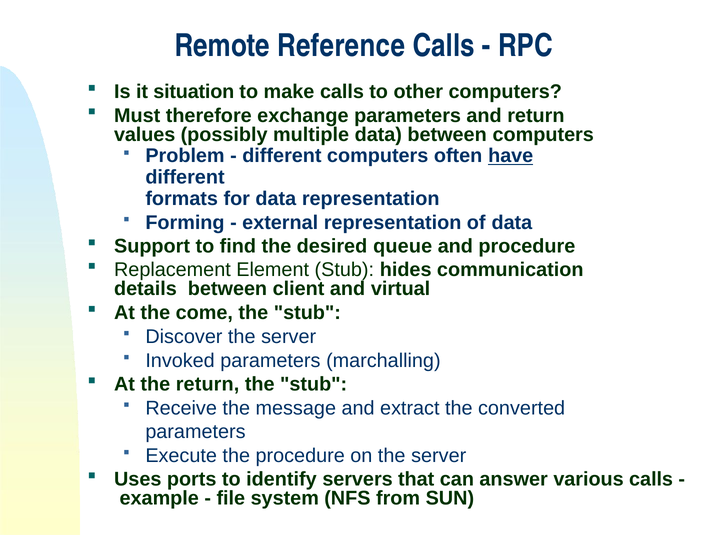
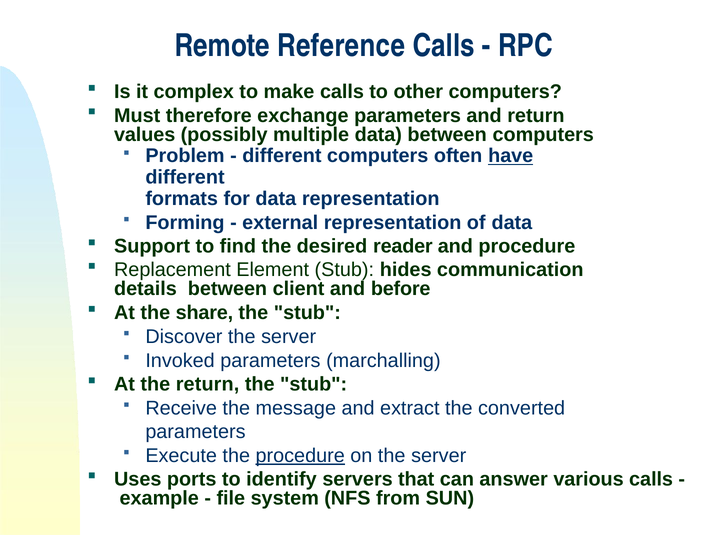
situation: situation -> complex
queue: queue -> reader
virtual: virtual -> before
come: come -> share
procedure at (300, 455) underline: none -> present
